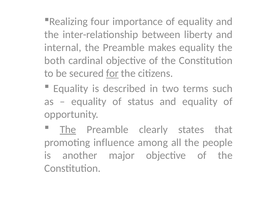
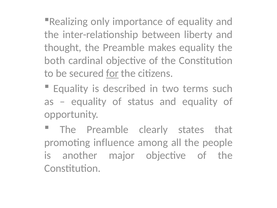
four: four -> only
internal: internal -> thought
The at (68, 129) underline: present -> none
